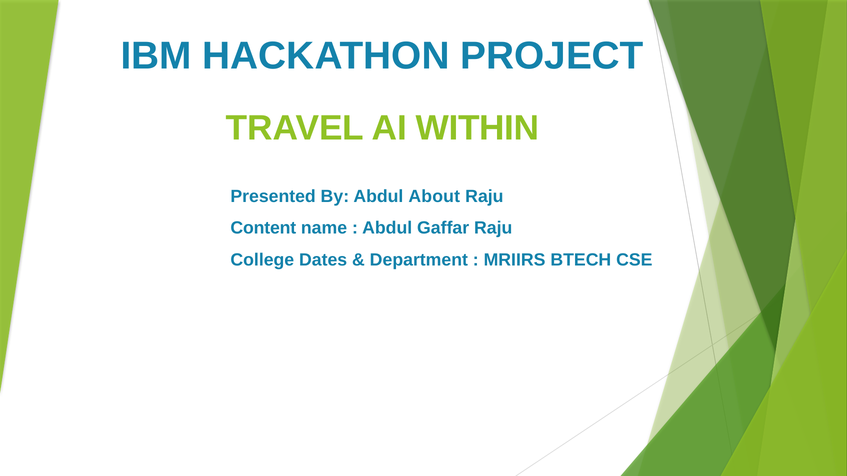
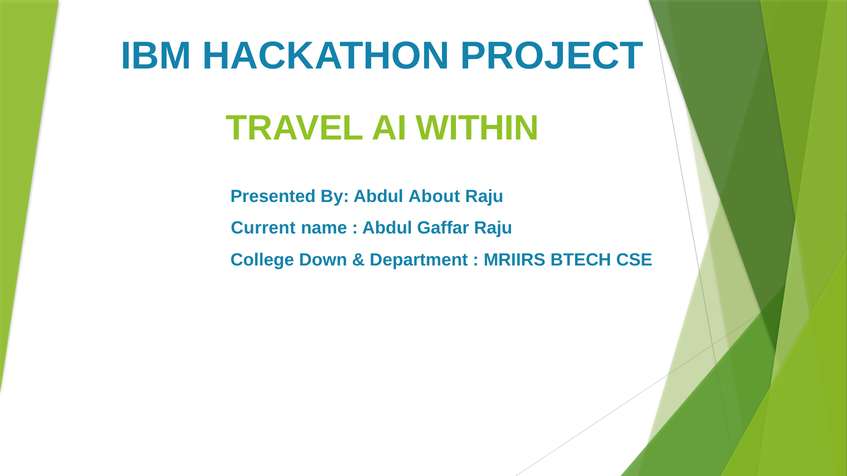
Content: Content -> Current
Dates: Dates -> Down
